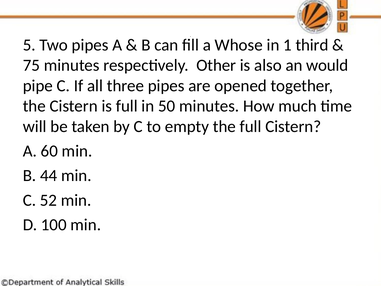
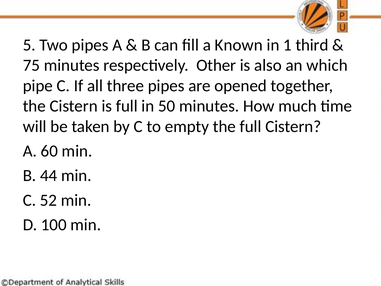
Whose: Whose -> Known
would: would -> which
